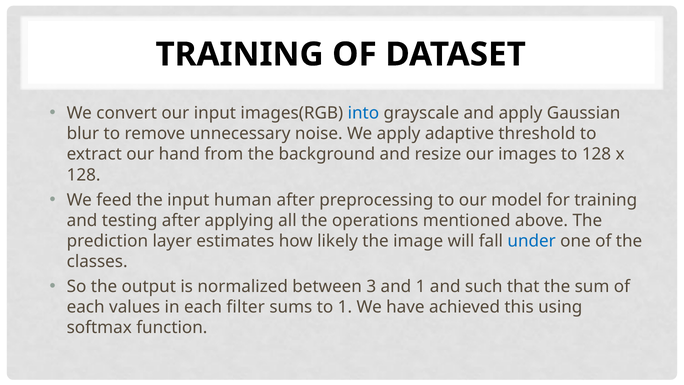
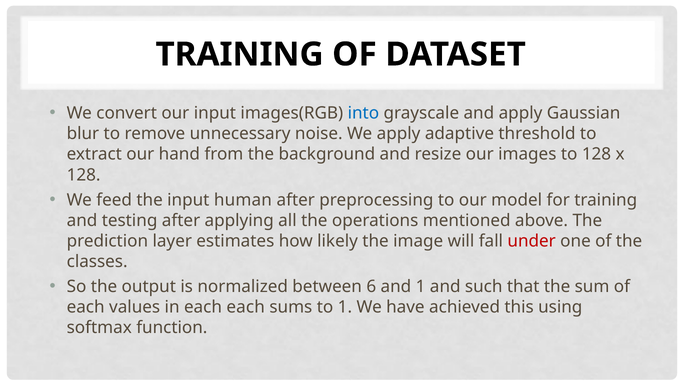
under colour: blue -> red
3: 3 -> 6
each filter: filter -> each
